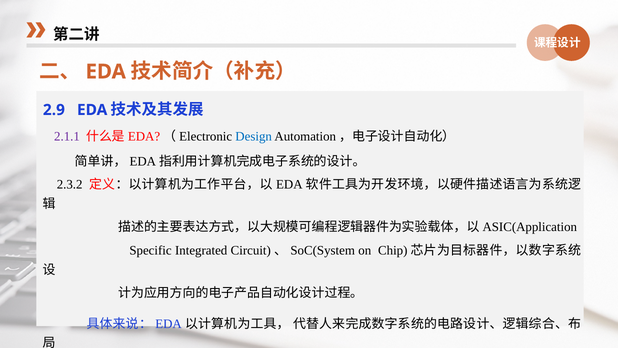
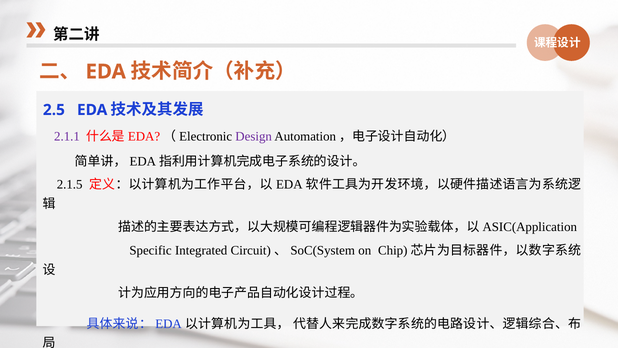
2.9: 2.9 -> 2.5
Design colour: blue -> purple
2.3.2: 2.3.2 -> 2.1.5
